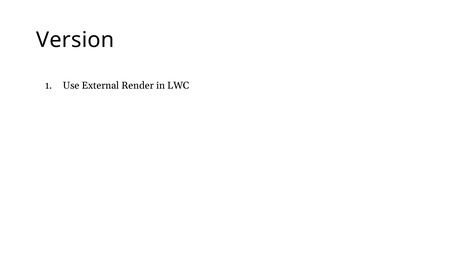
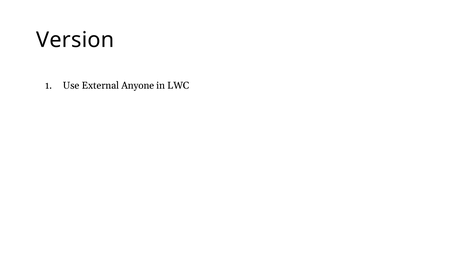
Render: Render -> Anyone
